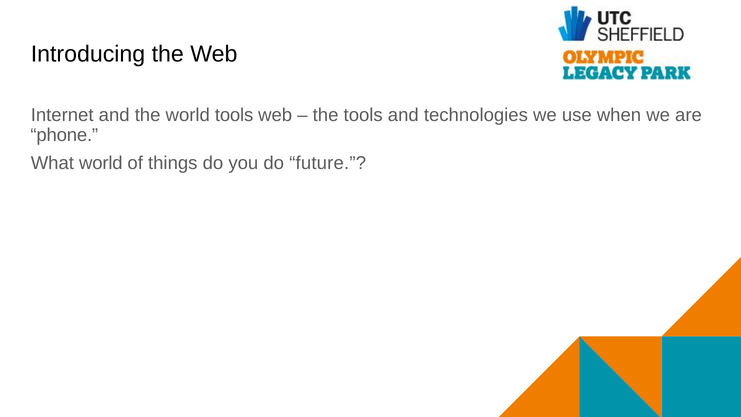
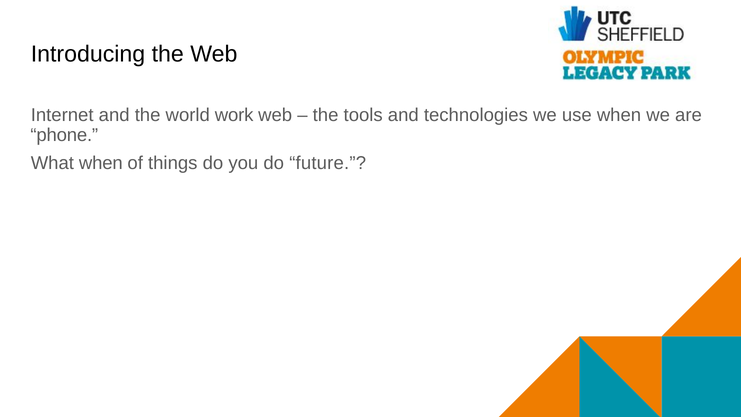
world tools: tools -> work
What world: world -> when
